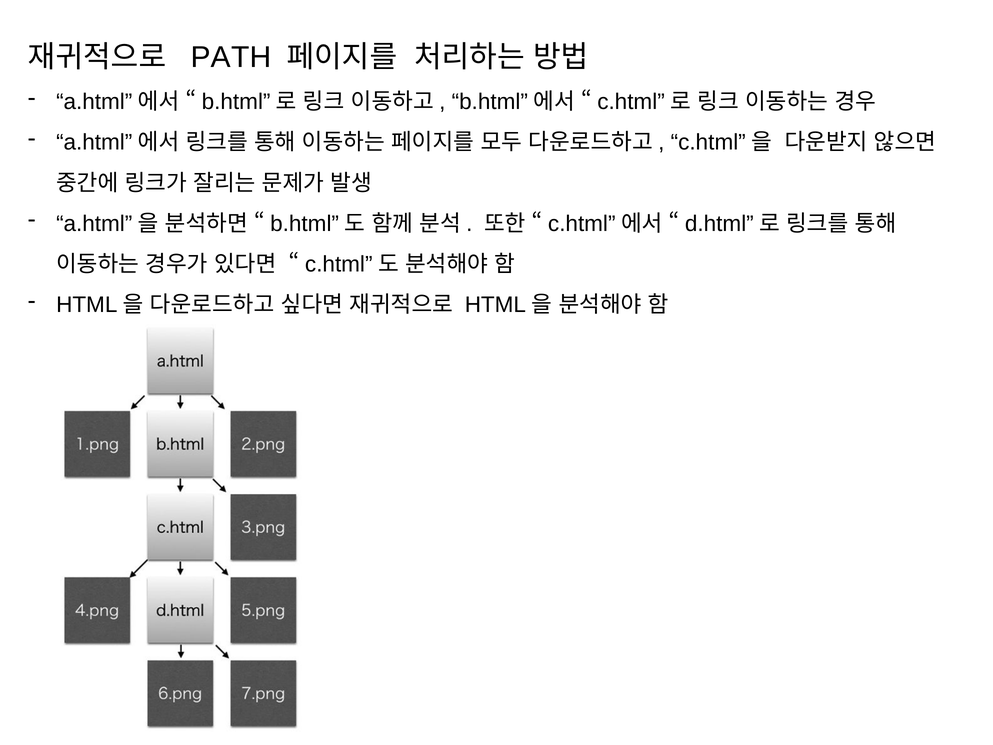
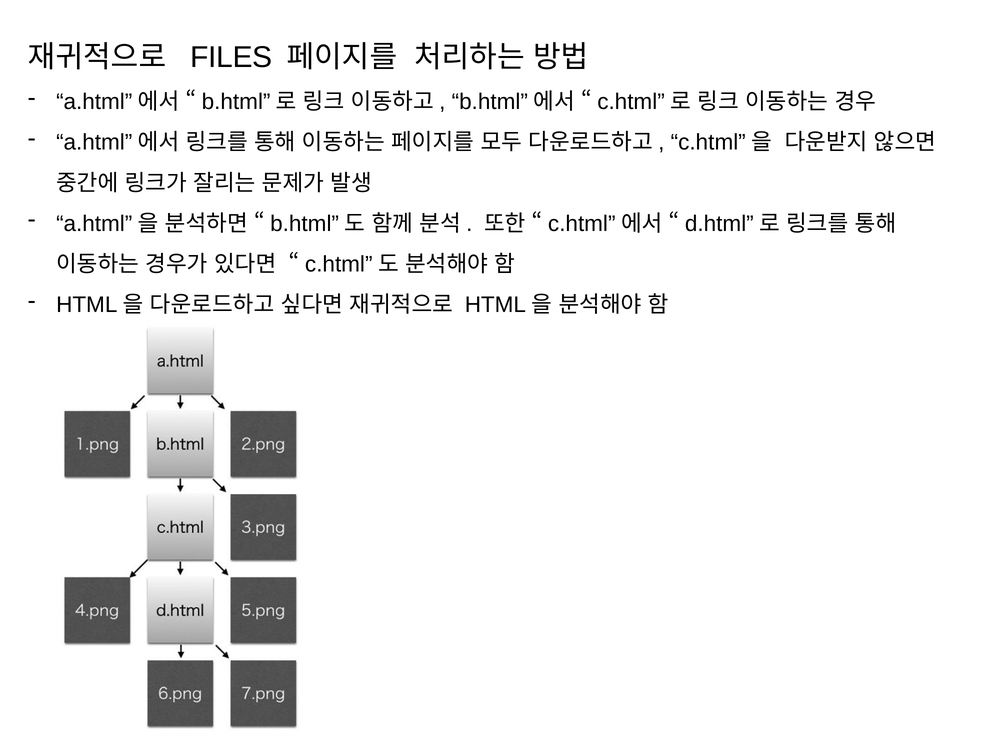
PATH: PATH -> FILES
